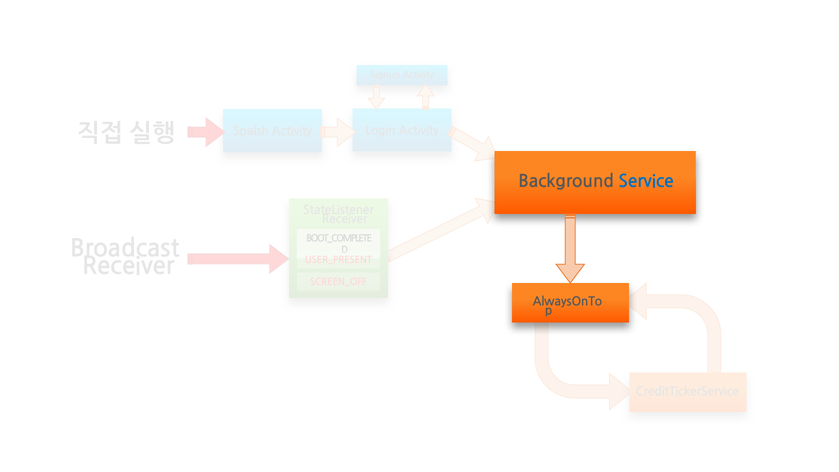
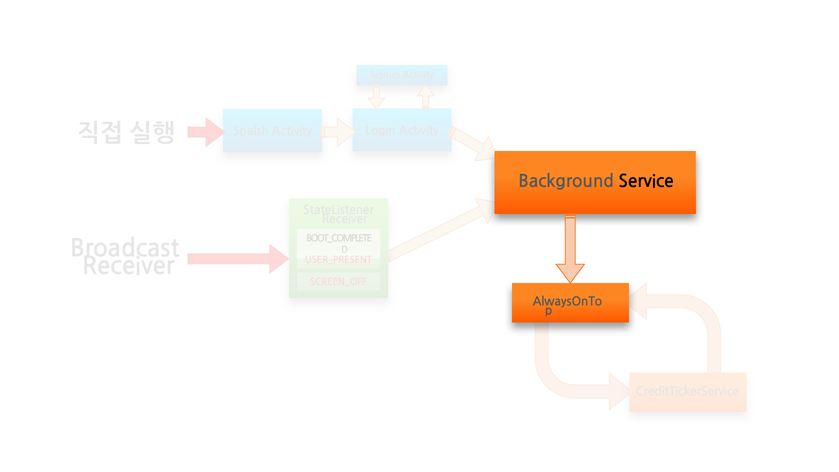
Service colour: blue -> black
